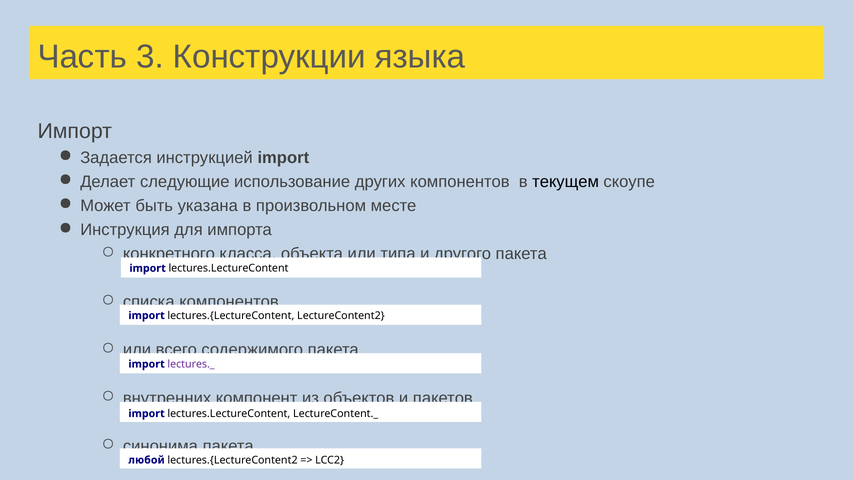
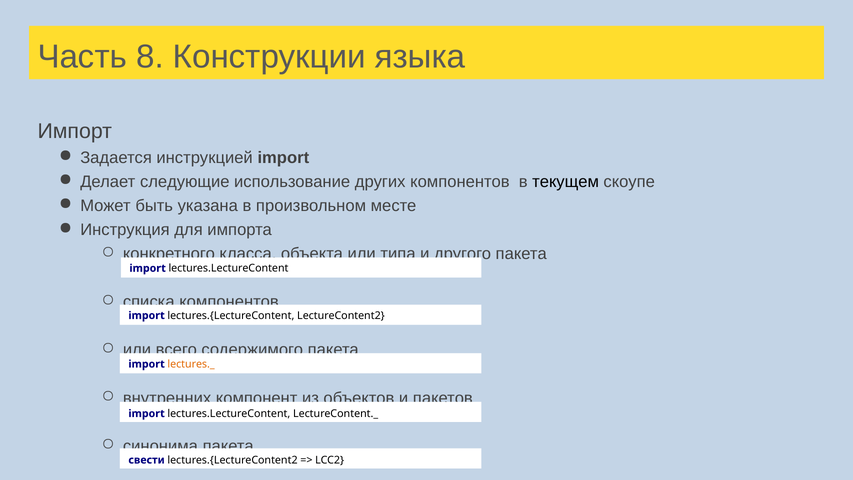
3: 3 -> 8
lectures._ colour: purple -> orange
любой: любой -> свести
